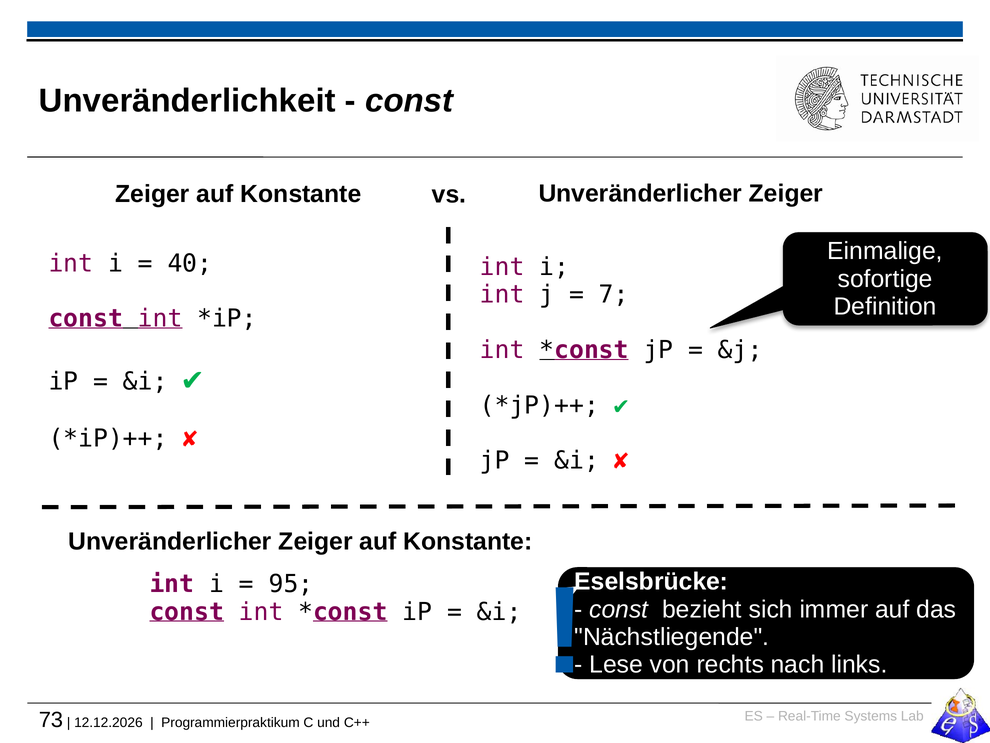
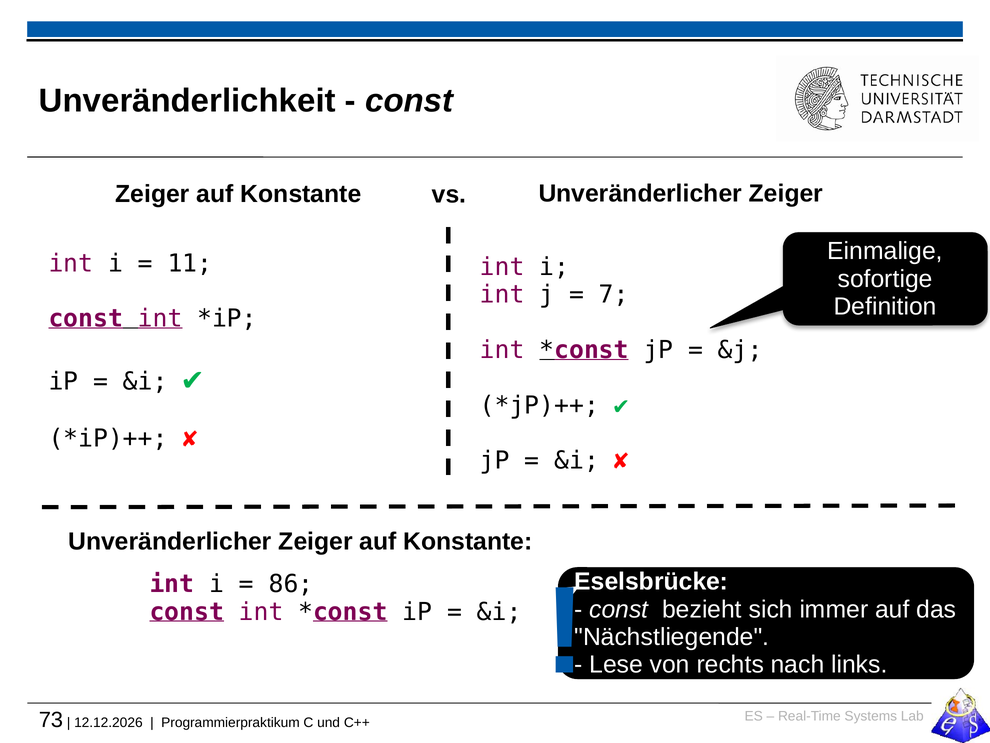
40: 40 -> 11
95: 95 -> 86
